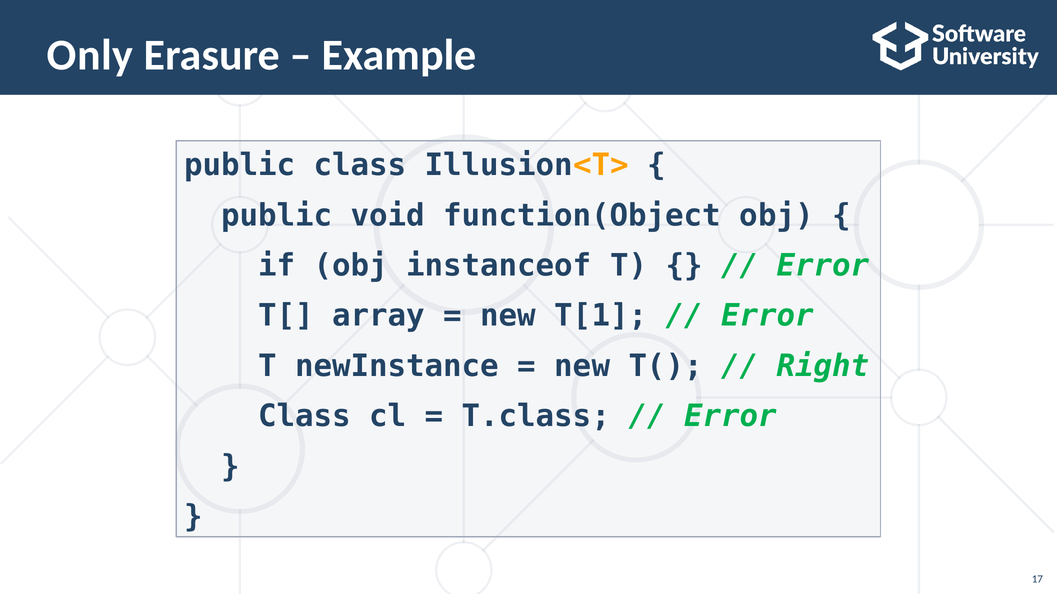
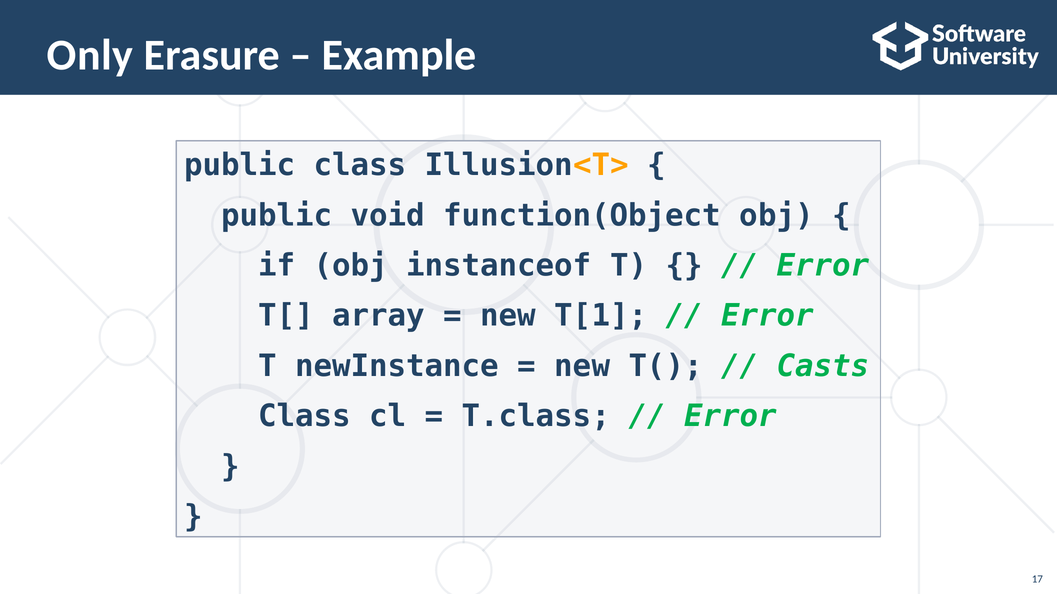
Right: Right -> Casts
